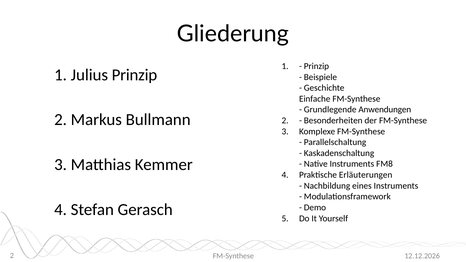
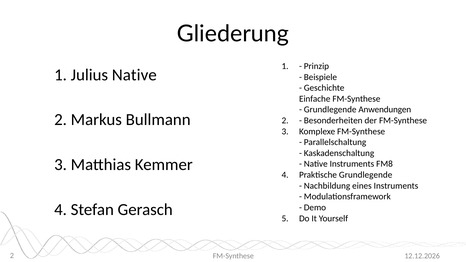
Julius Prinzip: Prinzip -> Native
Praktische Erläuterungen: Erläuterungen -> Grundlegende
